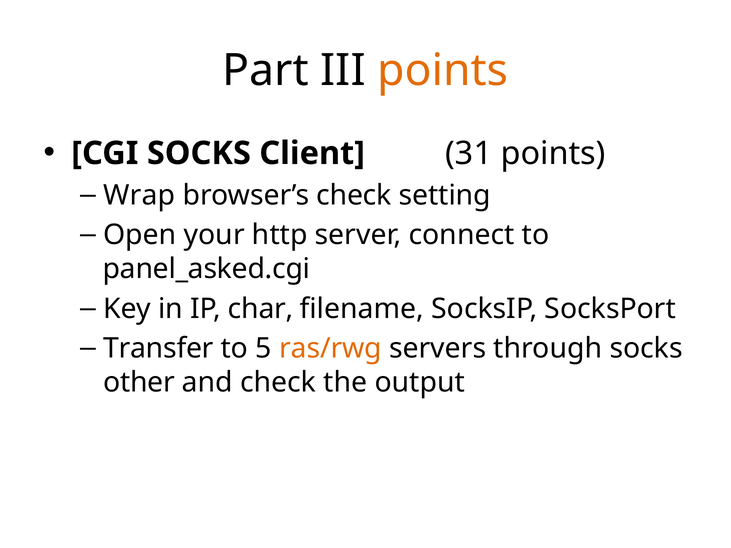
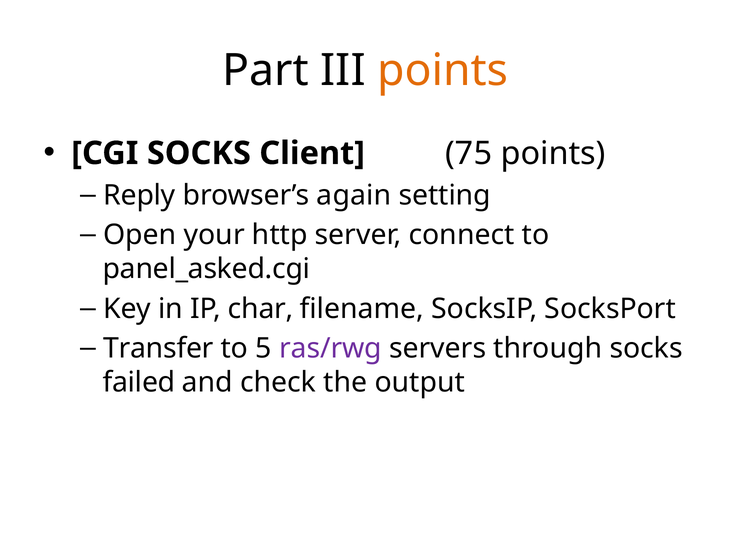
31: 31 -> 75
Wrap: Wrap -> Reply
browser’s check: check -> again
ras/rwg colour: orange -> purple
other: other -> failed
